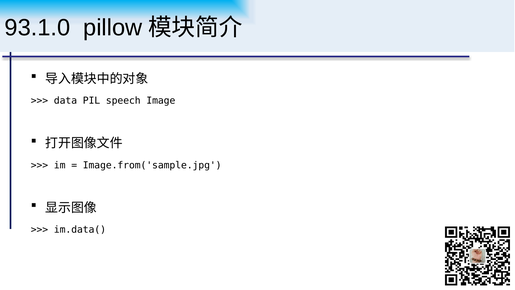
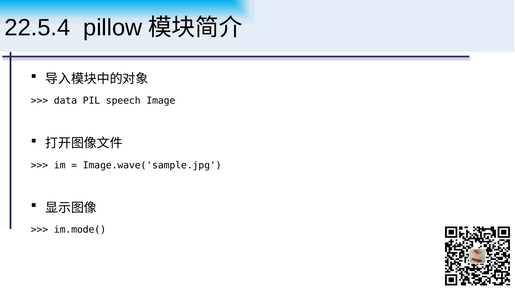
93.1.0: 93.1.0 -> 22.5.4
Image.from('sample.jpg: Image.from('sample.jpg -> Image.wave('sample.jpg
im.data(: im.data( -> im.mode(
